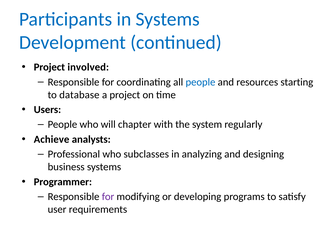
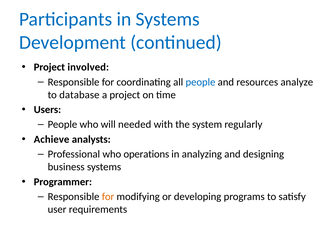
starting: starting -> analyze
chapter: chapter -> needed
subclasses: subclasses -> operations
for at (108, 197) colour: purple -> orange
